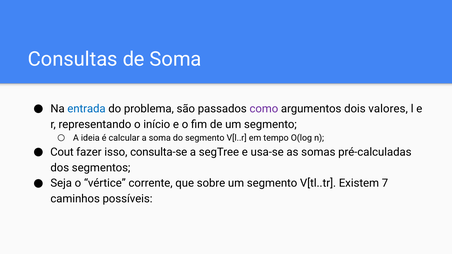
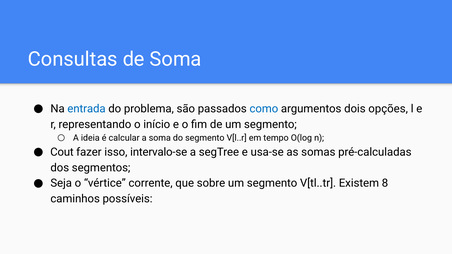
como colour: purple -> blue
valores: valores -> opções
consulta-se: consulta-se -> intervalo-se
7: 7 -> 8
